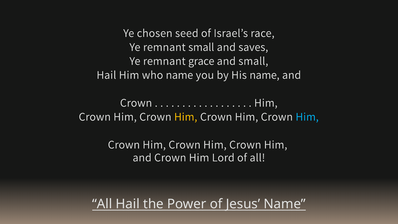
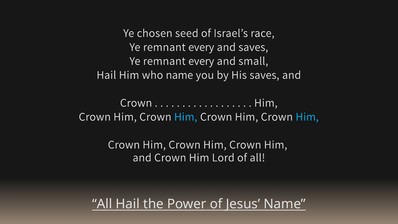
small at (201, 47): small -> every
grace at (201, 61): grace -> every
His name: name -> saves
Him at (186, 117) colour: yellow -> light blue
